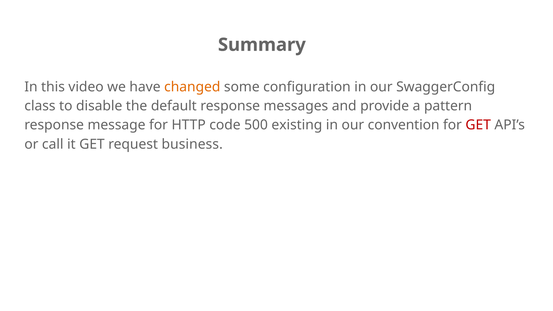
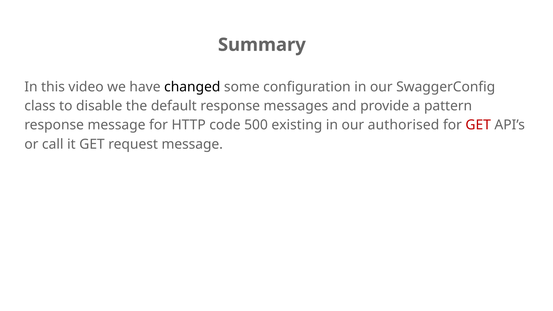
changed colour: orange -> black
convention: convention -> authorised
request business: business -> message
